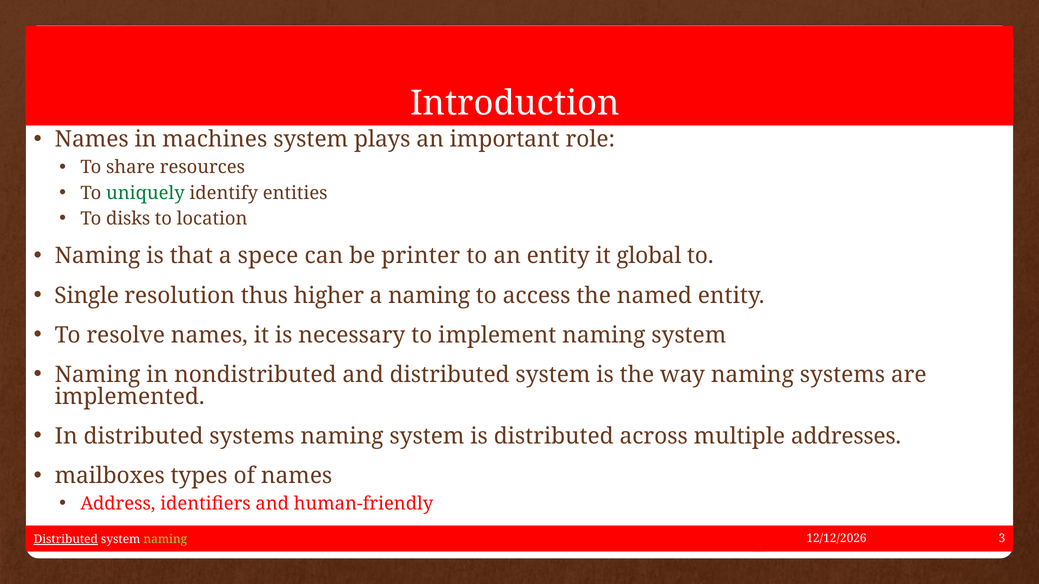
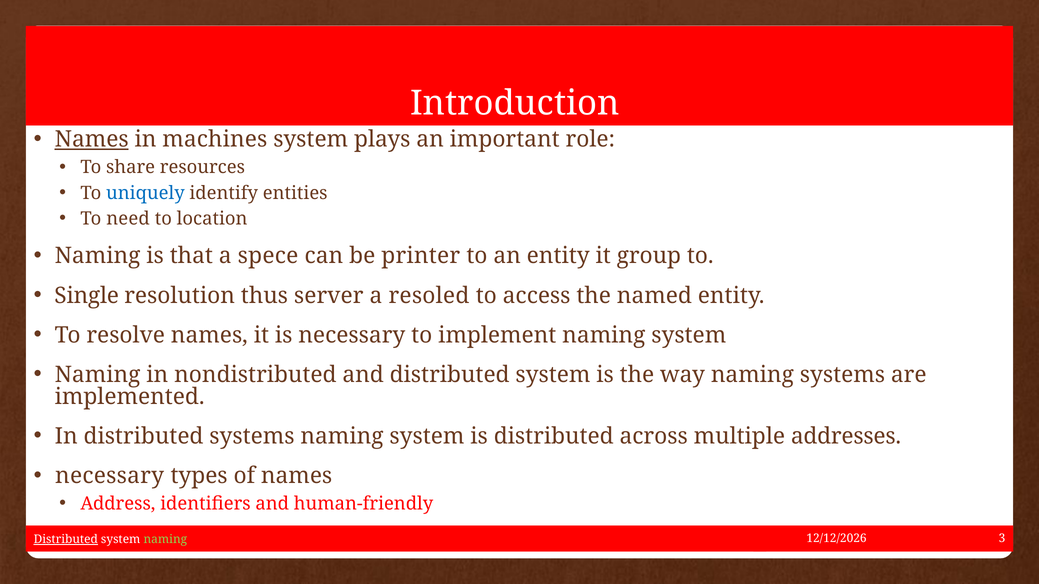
Names at (92, 140) underline: none -> present
uniquely colour: green -> blue
disks: disks -> need
global: global -> group
higher: higher -> server
a naming: naming -> resoled
mailboxes at (110, 476): mailboxes -> necessary
